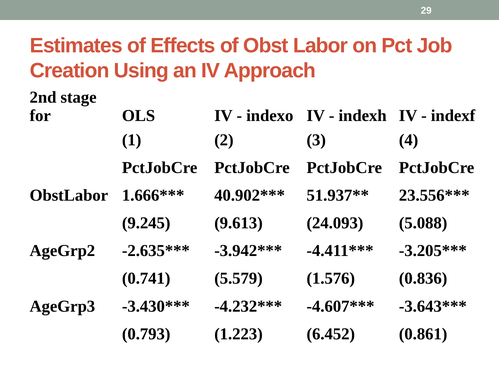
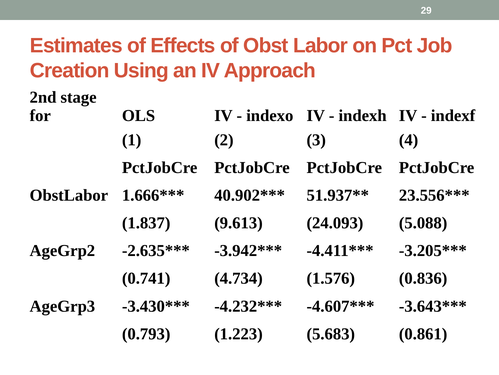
9.245: 9.245 -> 1.837
5.579: 5.579 -> 4.734
6.452: 6.452 -> 5.683
